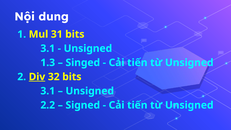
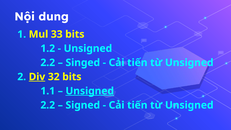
31: 31 -> 33
3.1 at (48, 48): 3.1 -> 1.2
1.3 at (48, 63): 1.3 -> 2.2
3.1 at (48, 91): 3.1 -> 1.1
Unsigned at (90, 91) underline: none -> present
